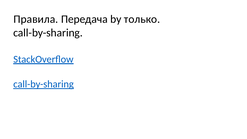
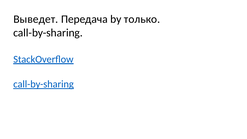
Правила: Правила -> Выведет
